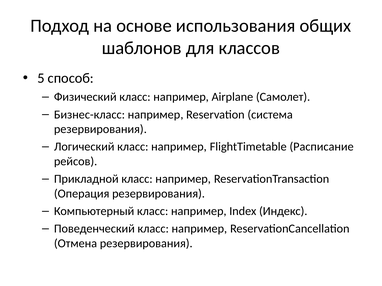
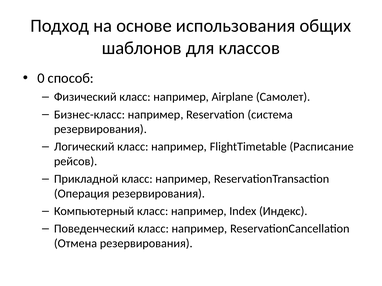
5: 5 -> 0
